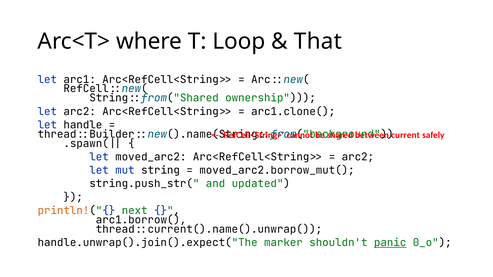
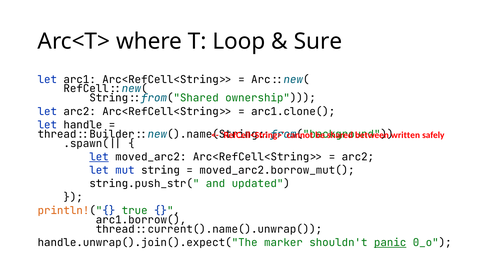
That: That -> Sure
current: current -> written
let at (99, 157) underline: none -> present
next: next -> true
